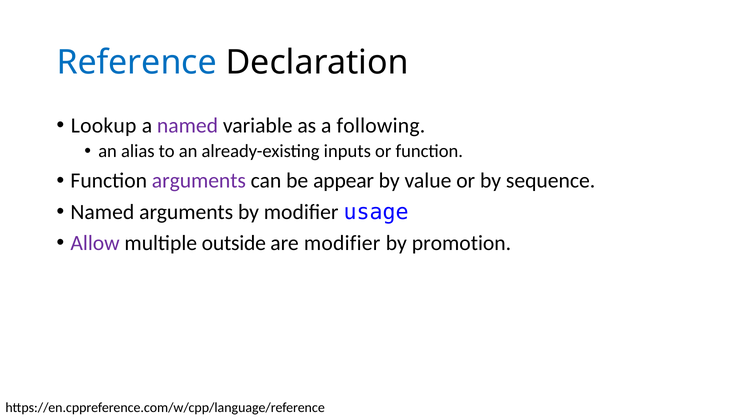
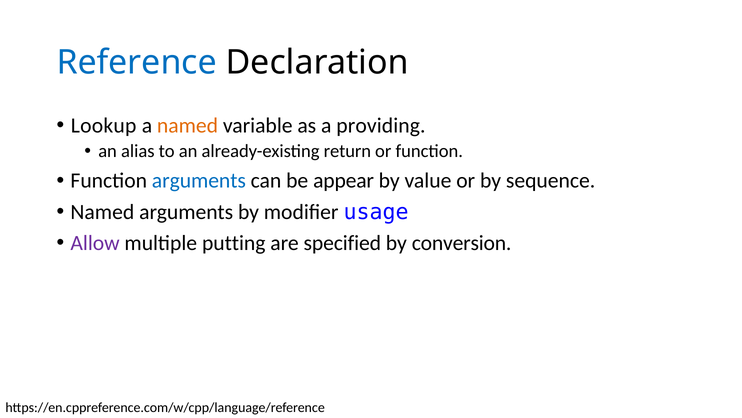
named at (188, 125) colour: purple -> orange
following: following -> providing
inputs: inputs -> return
arguments at (199, 180) colour: purple -> blue
outside: outside -> putting
are modifier: modifier -> specified
promotion: promotion -> conversion
